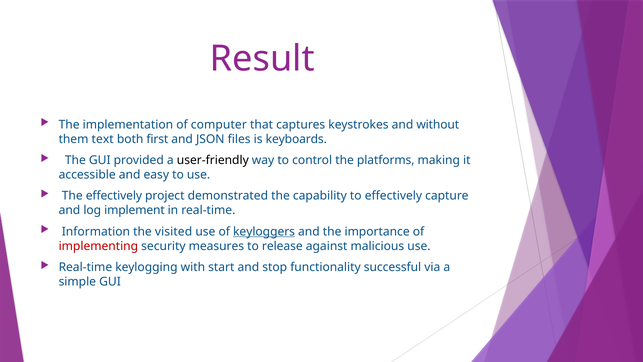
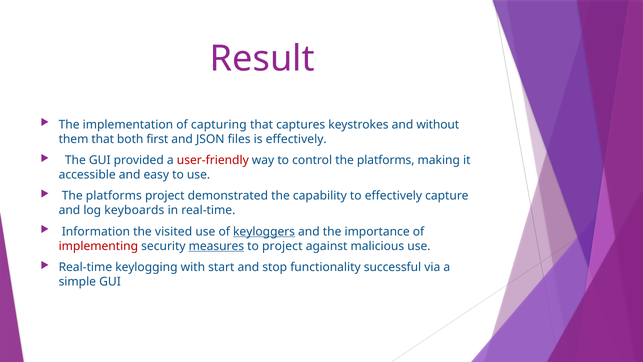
computer: computer -> capturing
them text: text -> that
is keyboards: keyboards -> effectively
user-friendly colour: black -> red
effectively at (114, 196): effectively -> platforms
implement: implement -> keyboards
measures underline: none -> present
to release: release -> project
